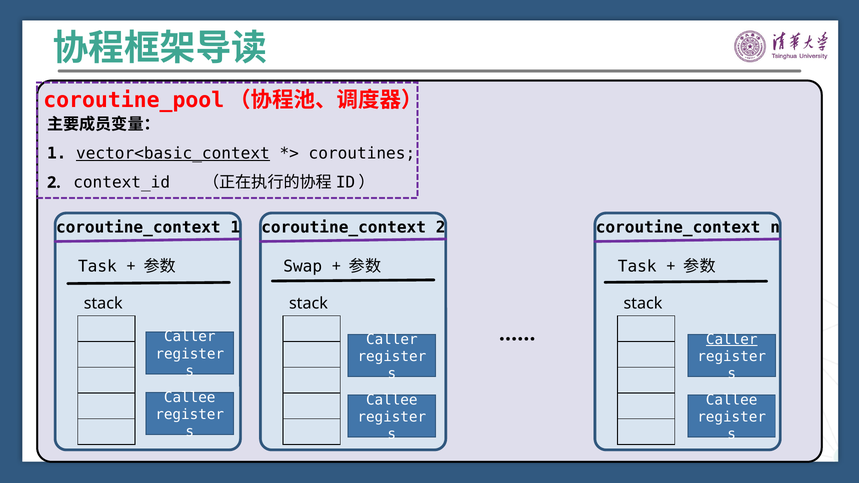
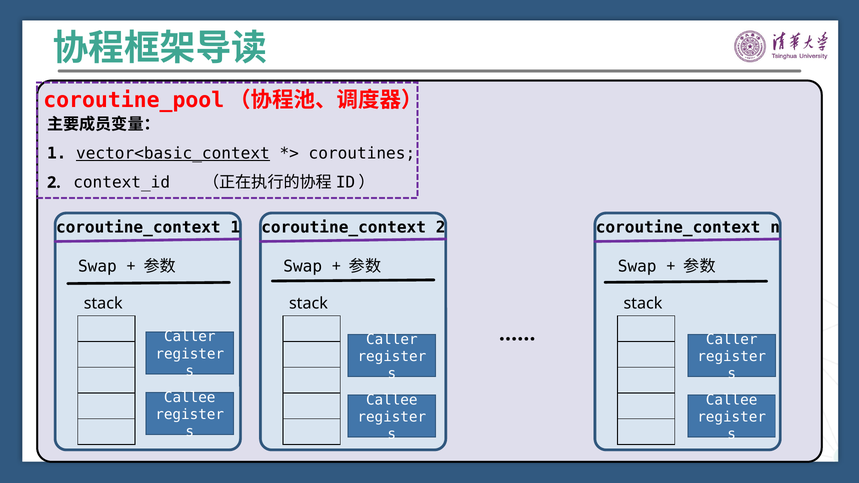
Task at (97, 267): Task -> Swap
Task at (637, 267): Task -> Swap
Caller at (732, 339) underline: present -> none
